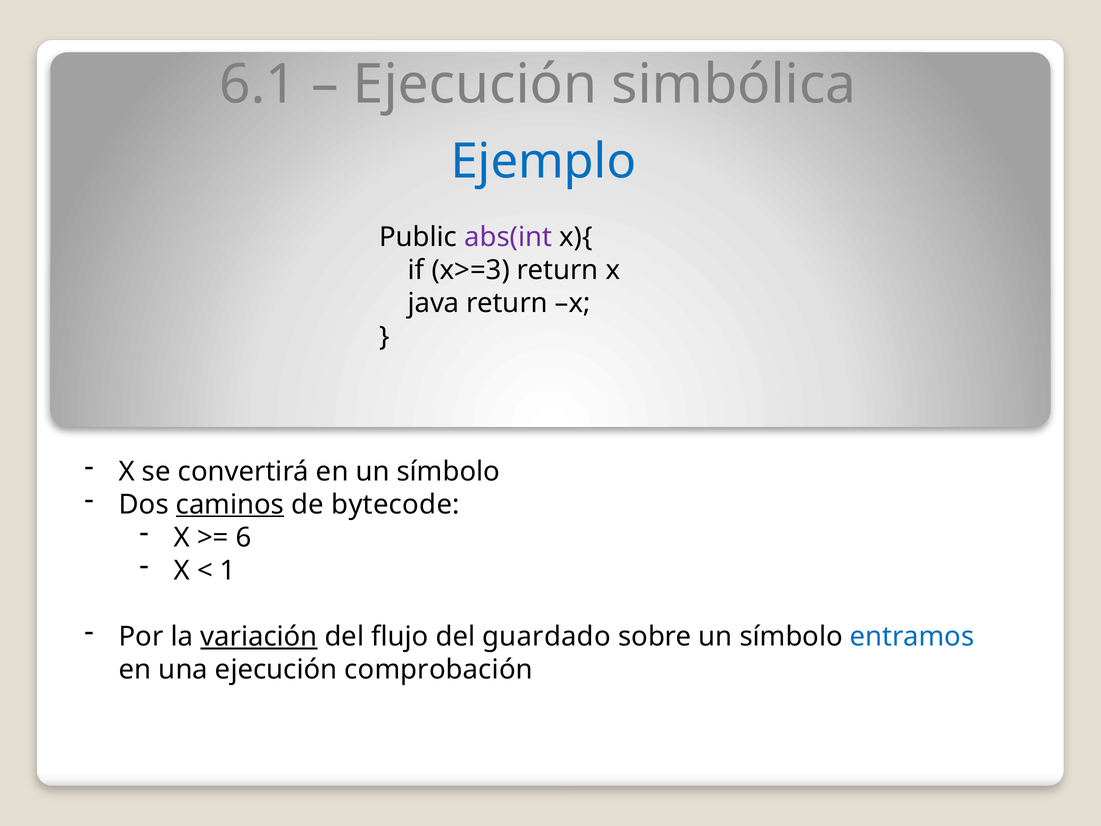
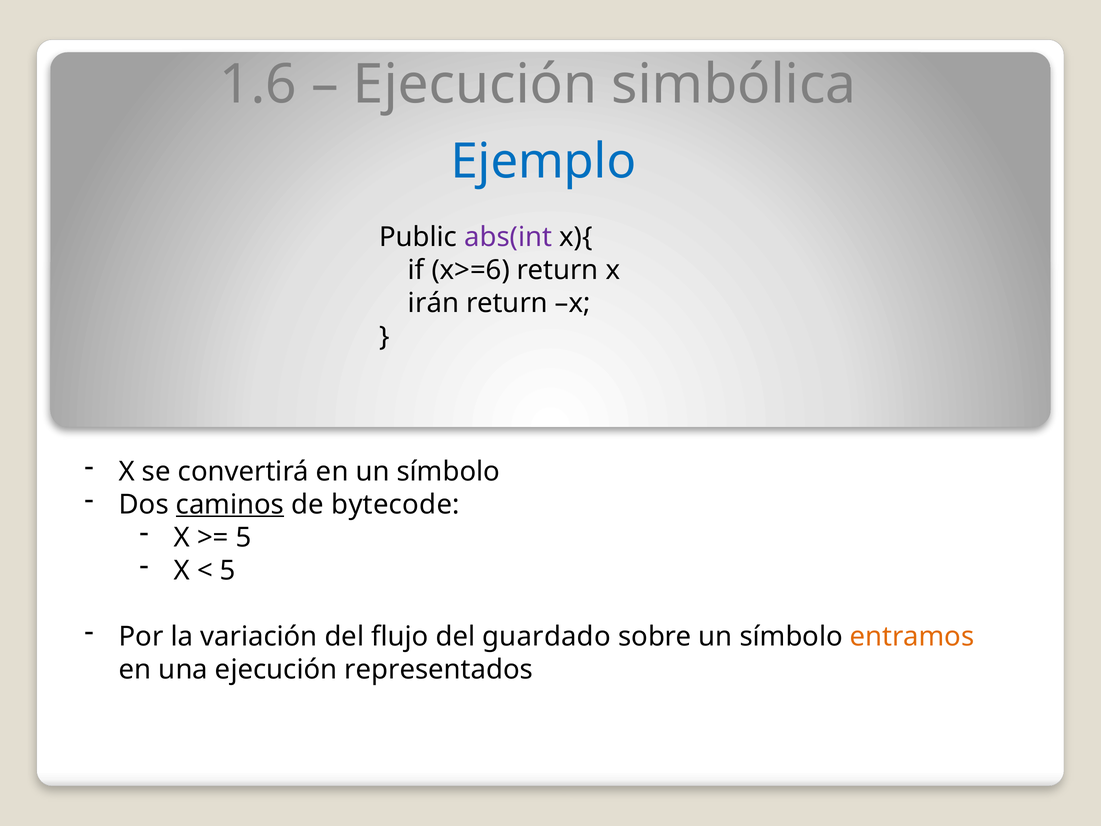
6.1: 6.1 -> 1.6
x>=3: x>=3 -> x>=6
java: java -> irán
6 at (244, 537): 6 -> 5
1 at (228, 570): 1 -> 5
variación underline: present -> none
entramos colour: blue -> orange
comprobación: comprobación -> representados
